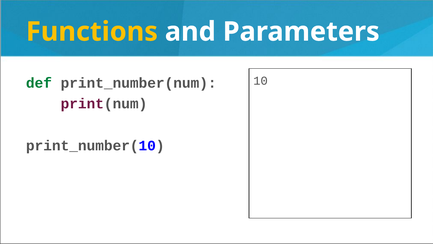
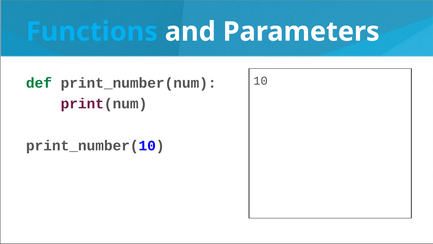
Functions colour: yellow -> light blue
